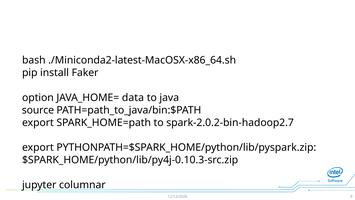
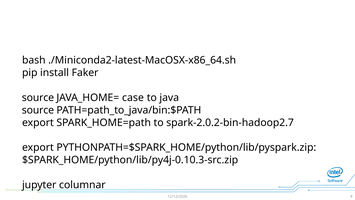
option at (38, 98): option -> source
data: data -> case
